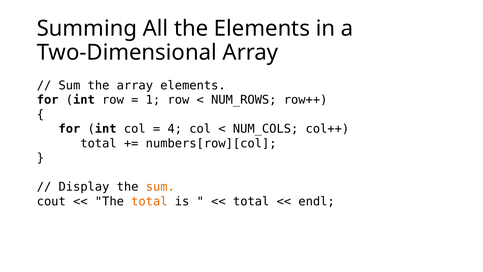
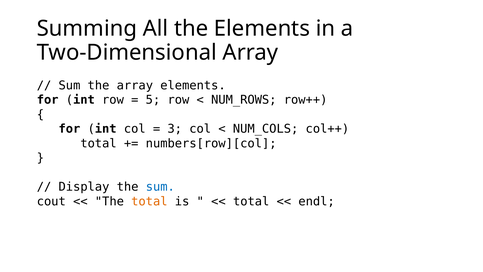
1: 1 -> 5
4: 4 -> 3
sum at (160, 187) colour: orange -> blue
